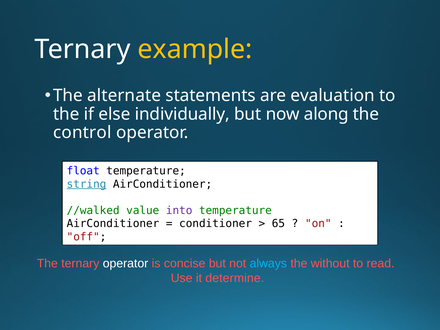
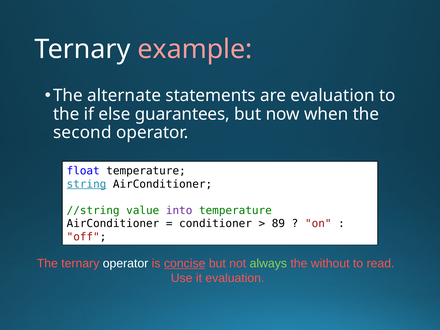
example colour: yellow -> pink
individually: individually -> guarantees
along: along -> when
control: control -> second
//walked: //walked -> //string
65: 65 -> 89
concise underline: none -> present
always colour: light blue -> light green
it determine: determine -> evaluation
